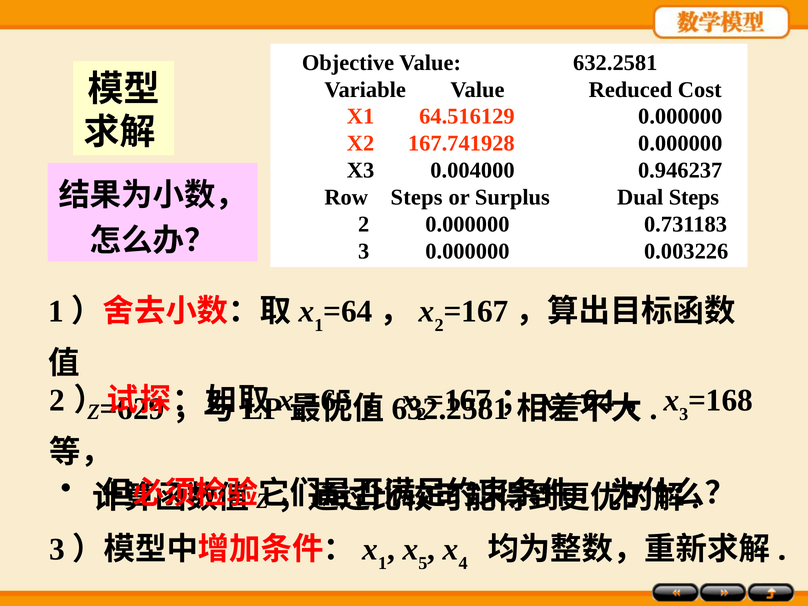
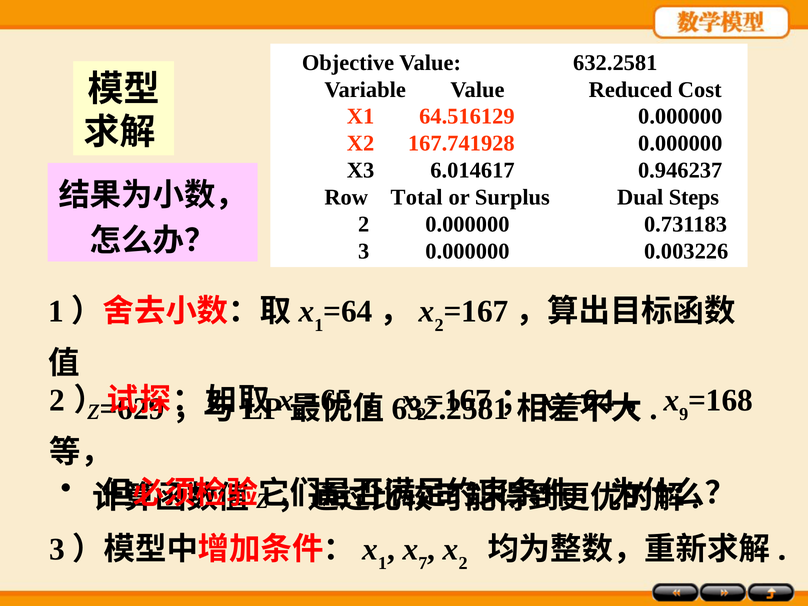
0.004000: 0.004000 -> 6.014617
Row Steps: Steps -> Total
3 at (684, 414): 3 -> 9
5: 5 -> 7
4 at (463, 563): 4 -> 2
